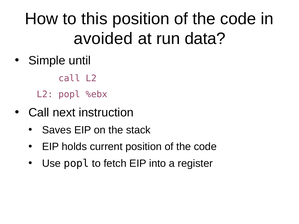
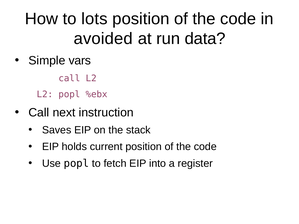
this: this -> lots
until: until -> vars
